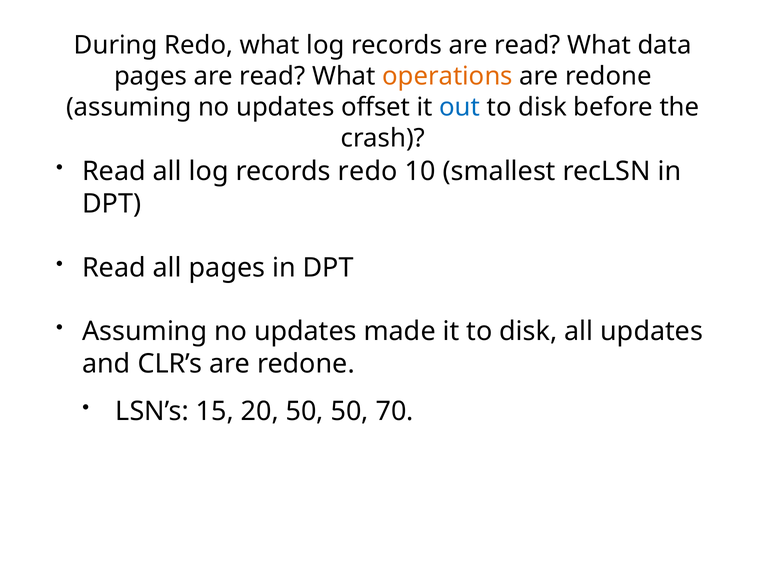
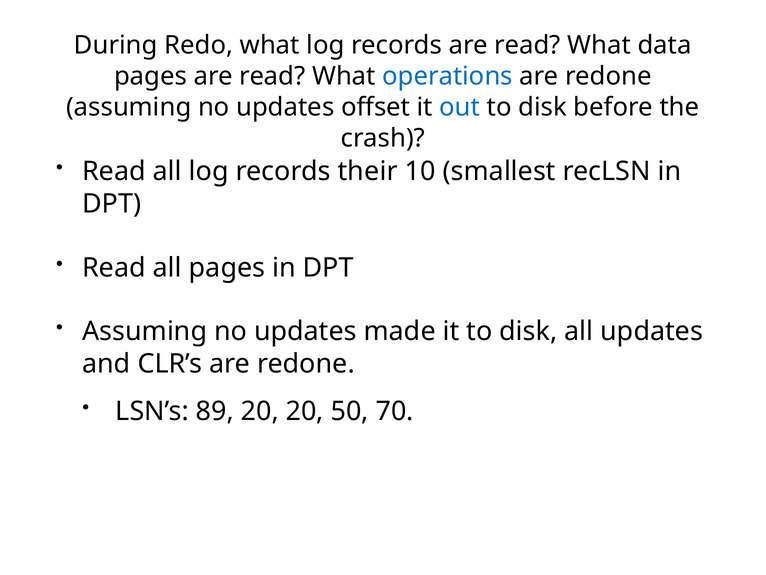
operations colour: orange -> blue
records redo: redo -> their
15: 15 -> 89
20 50: 50 -> 20
